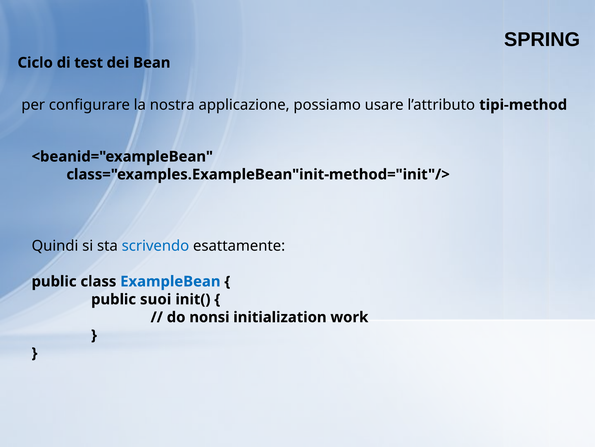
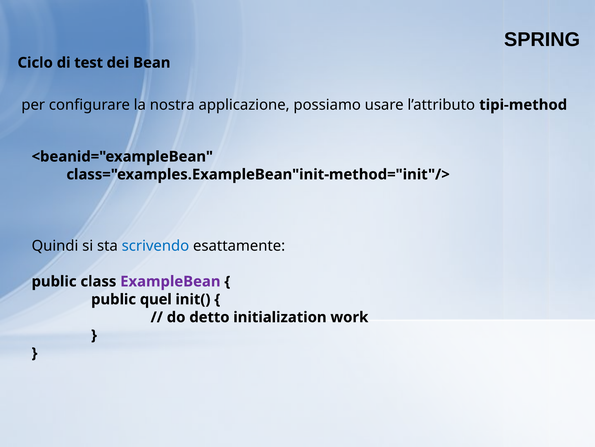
ExampleBean colour: blue -> purple
suoi: suoi -> quel
nonsi: nonsi -> detto
